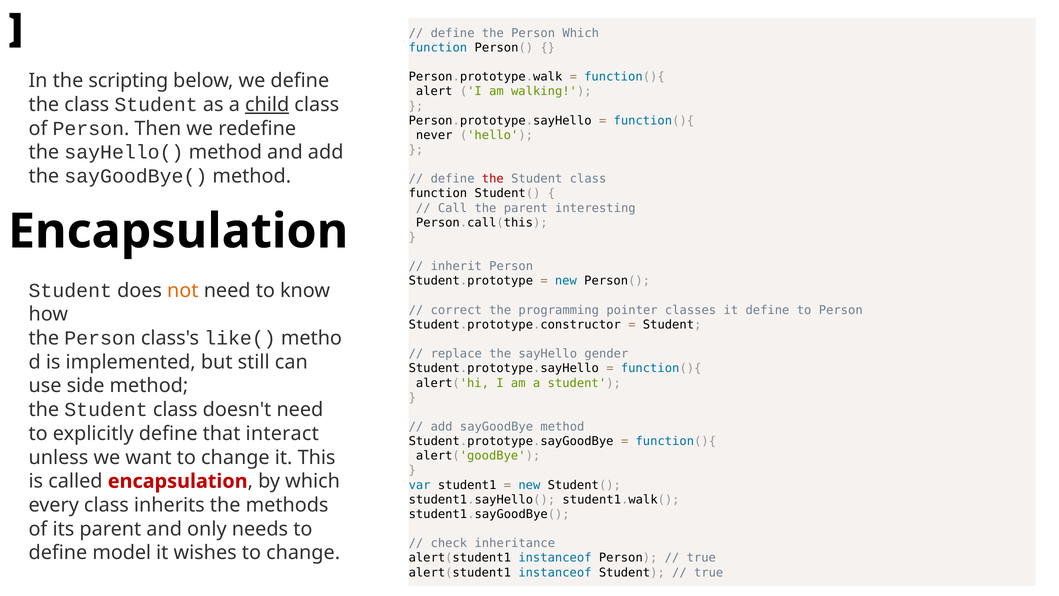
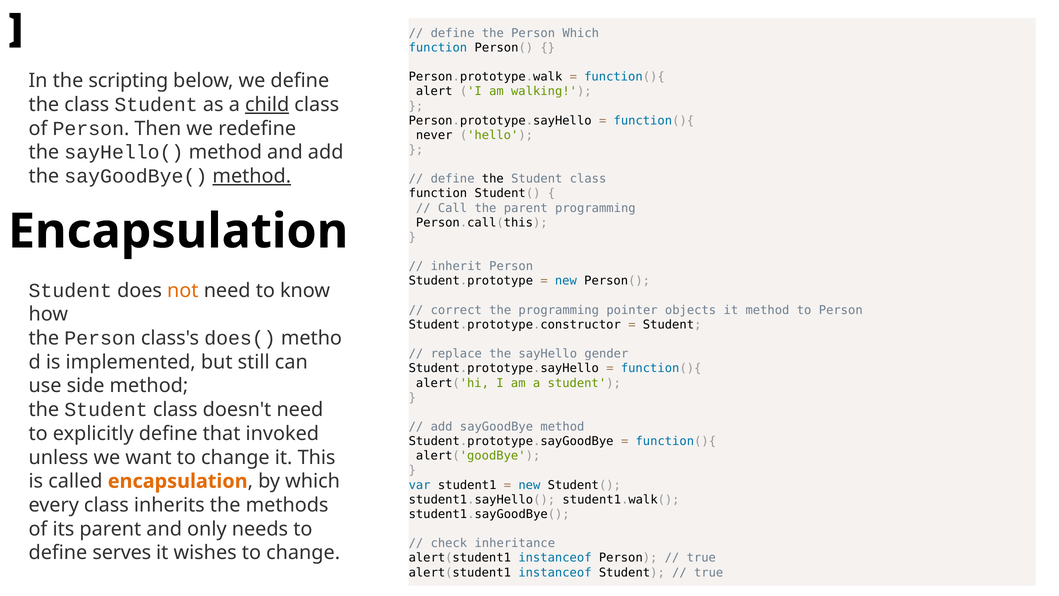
method at (252, 176) underline: none -> present
the at (493, 179) colour: red -> black
parent interesting: interesting -> programming
classes: classes -> objects
it define: define -> method
like(: like( -> does(
interact: interact -> invoked
encapsulation at (178, 481) colour: red -> orange
model: model -> serves
